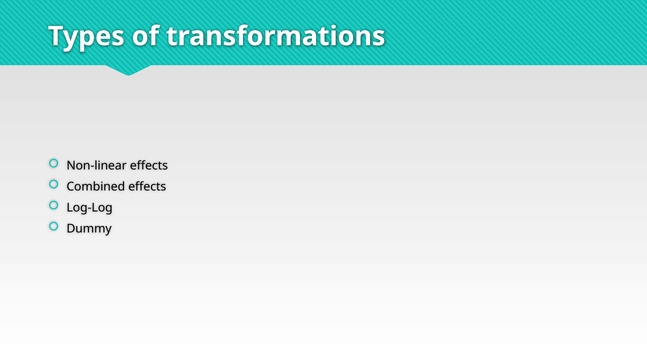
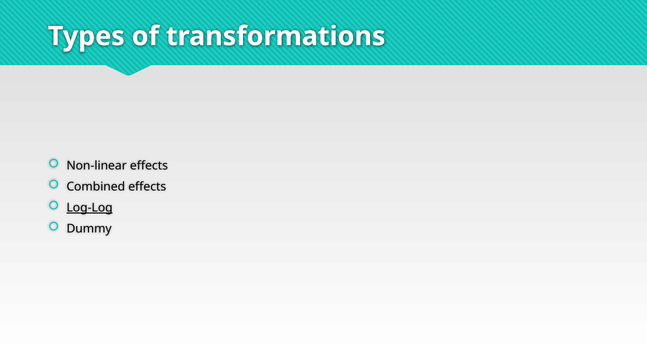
Log-Log underline: none -> present
